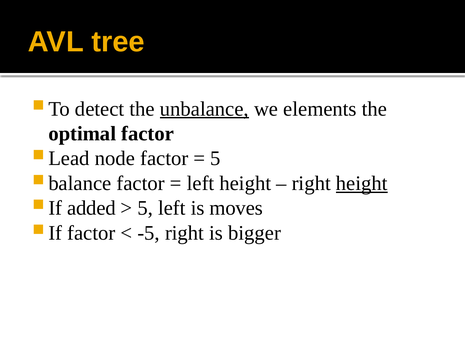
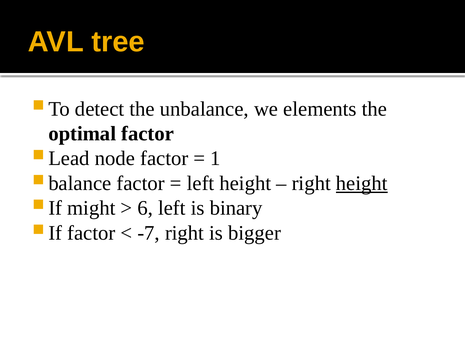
unbalance underline: present -> none
5 at (215, 158): 5 -> 1
added: added -> might
5 at (145, 208): 5 -> 6
moves: moves -> binary
-5: -5 -> -7
